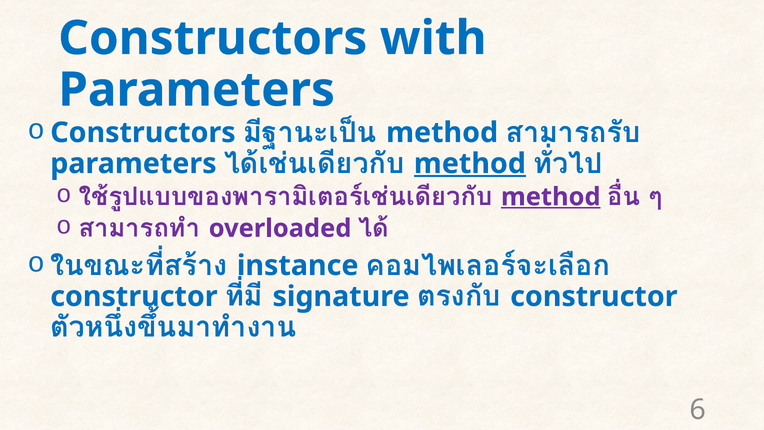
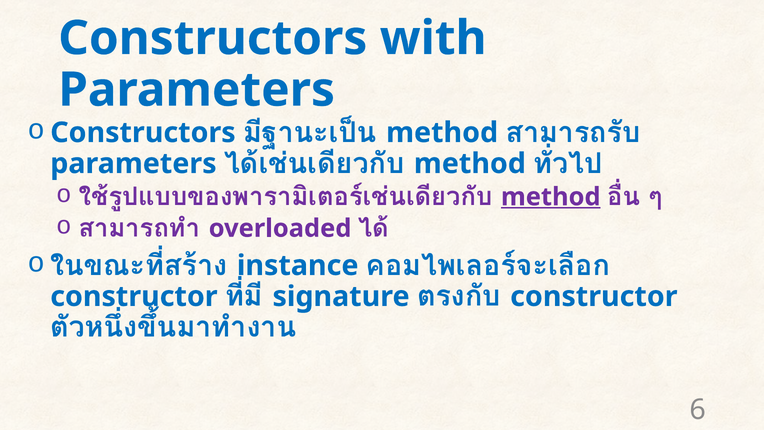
method at (470, 164) underline: present -> none
